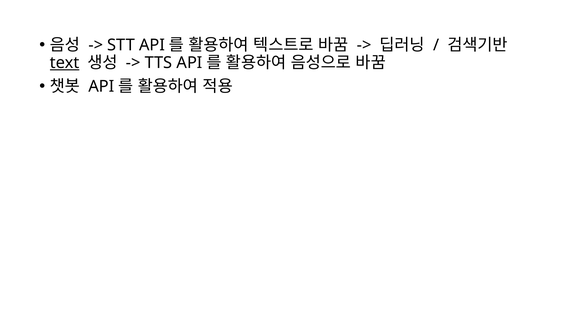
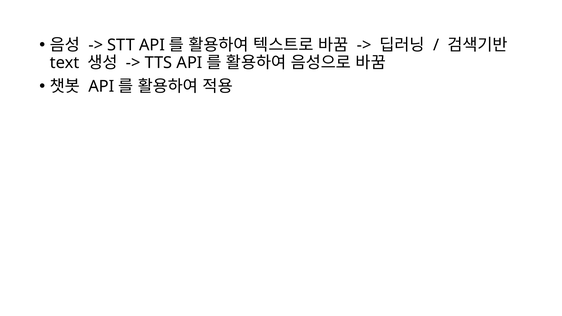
text underline: present -> none
